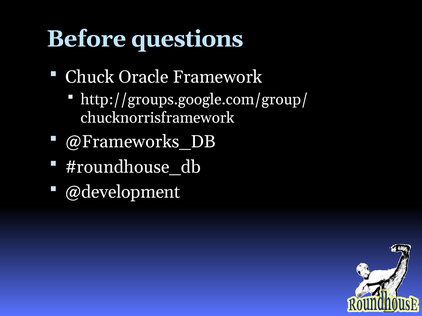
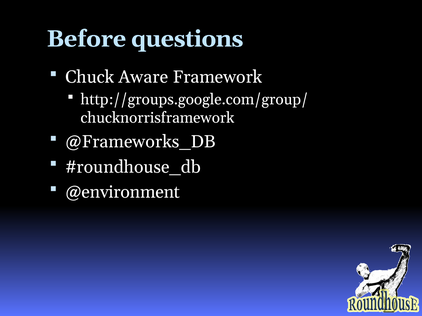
Oracle: Oracle -> Aware
@development: @development -> @environment
